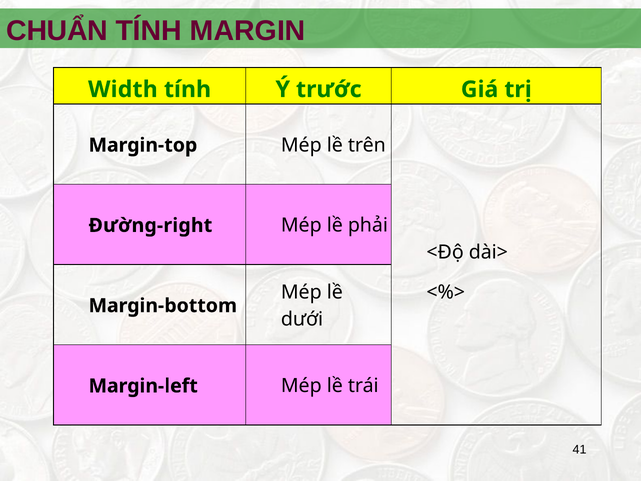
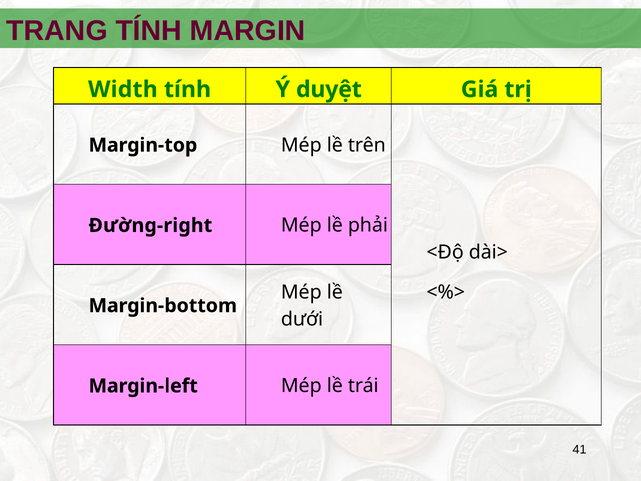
CHUẨN: CHUẨN -> TRANG
trước: trước -> duyệt
